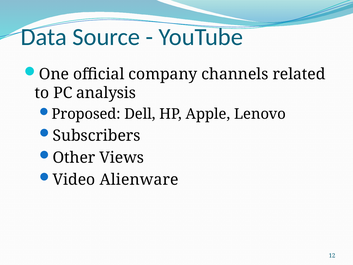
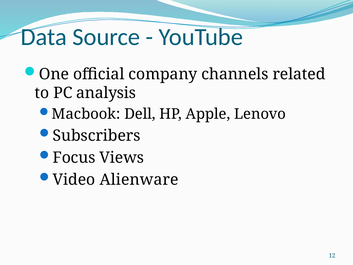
Proposed: Proposed -> Macbook
Other: Other -> Focus
